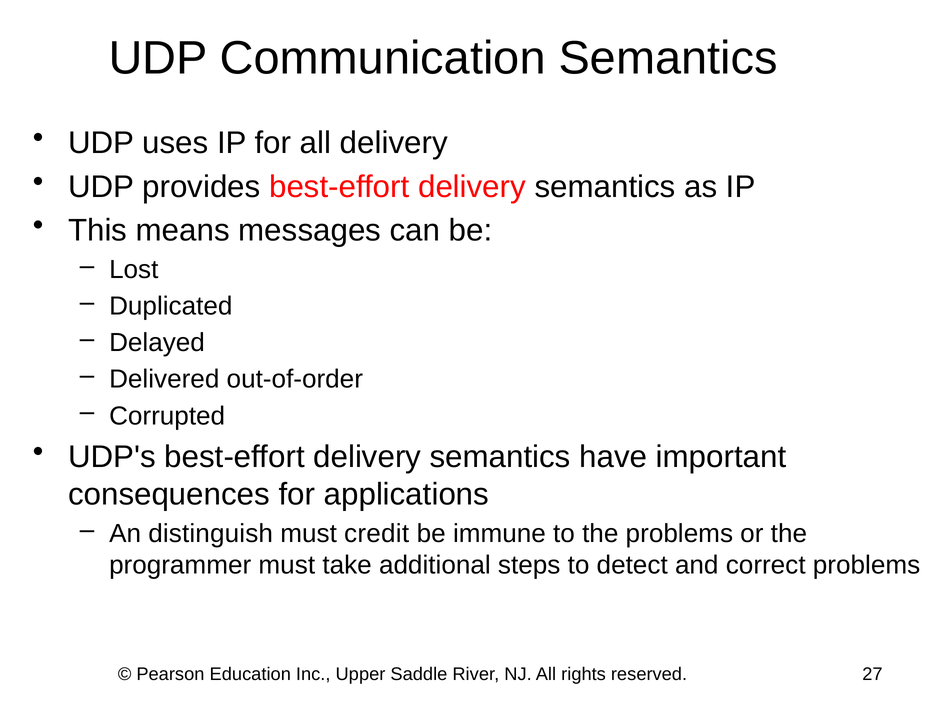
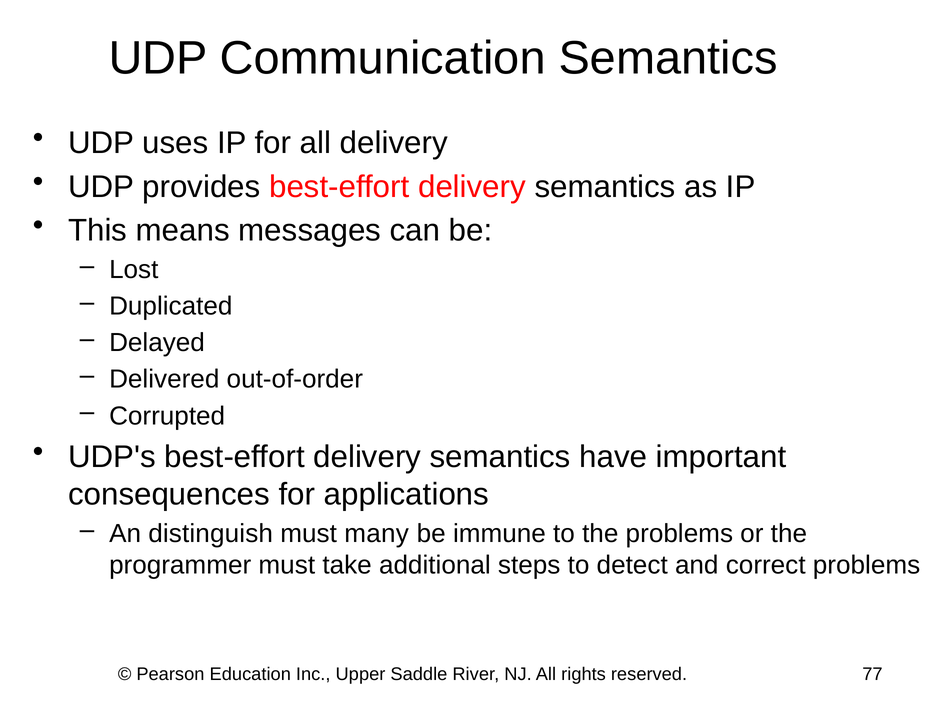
credit: credit -> many
27: 27 -> 77
